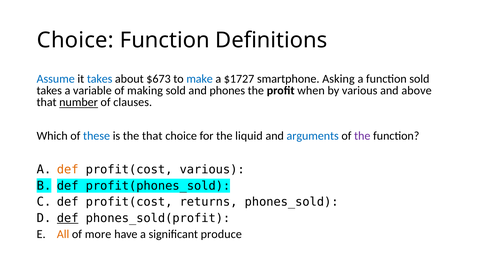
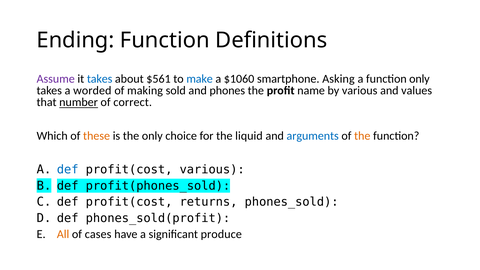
Choice at (75, 40): Choice -> Ending
Assume colour: blue -> purple
$673: $673 -> $561
$1727: $1727 -> $1060
function sold: sold -> only
variable: variable -> worded
when: when -> name
above: above -> values
clauses: clauses -> correct
these colour: blue -> orange
the that: that -> only
the at (362, 136) colour: purple -> orange
def at (68, 170) colour: orange -> blue
def at (68, 218) underline: present -> none
more: more -> cases
